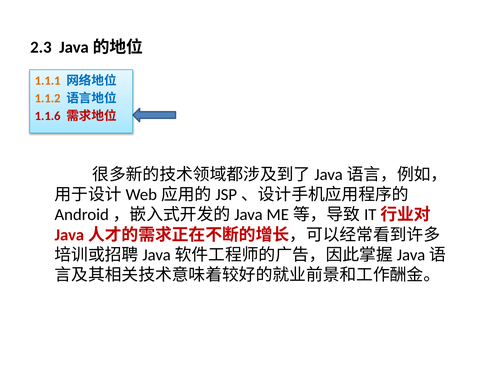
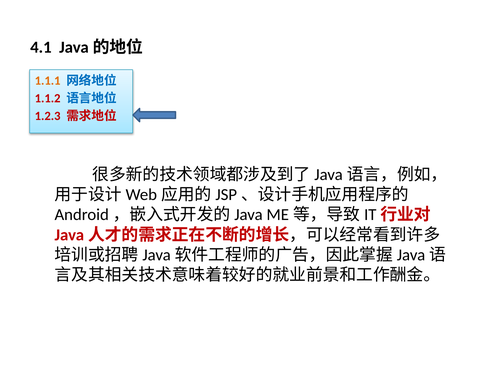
2.3: 2.3 -> 4.1
1.1.2 colour: orange -> red
1.1.6: 1.1.6 -> 1.2.3
